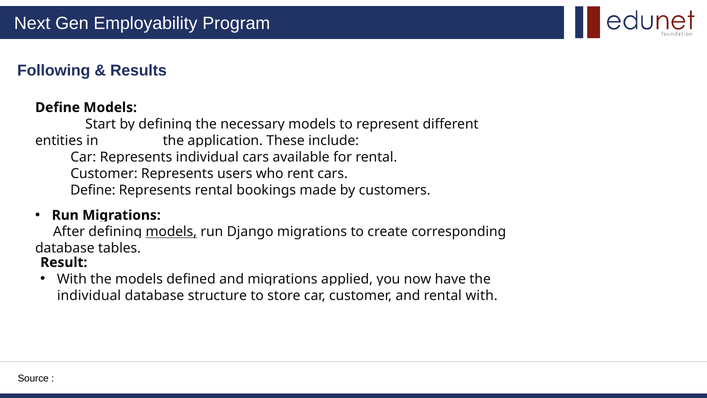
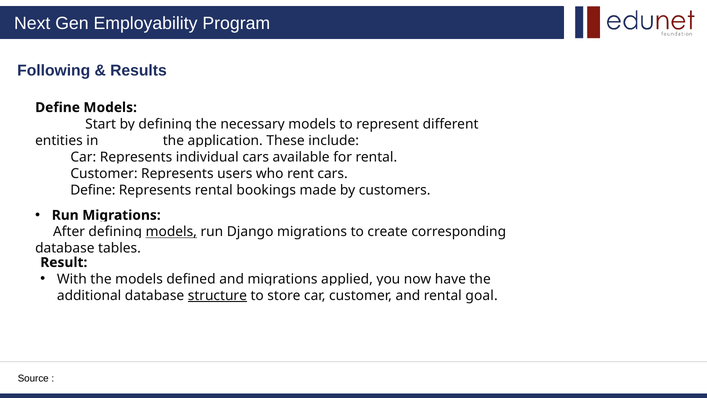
individual at (89, 295): individual -> additional
structure underline: none -> present
rental with: with -> goal
